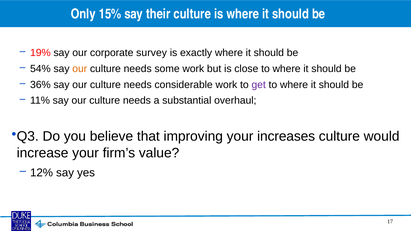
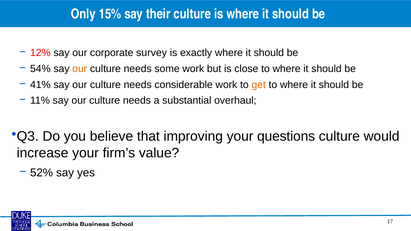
19%: 19% -> 12%
36%: 36% -> 41%
get colour: purple -> orange
increases: increases -> questions
12%: 12% -> 52%
